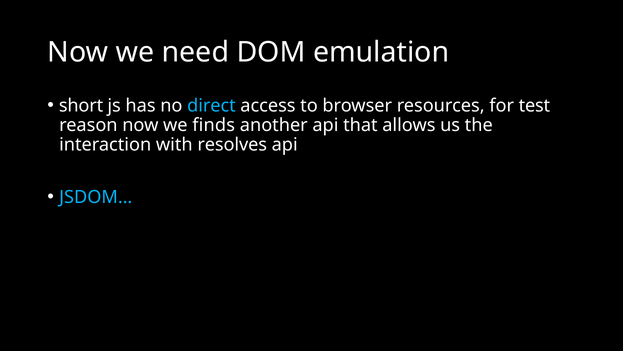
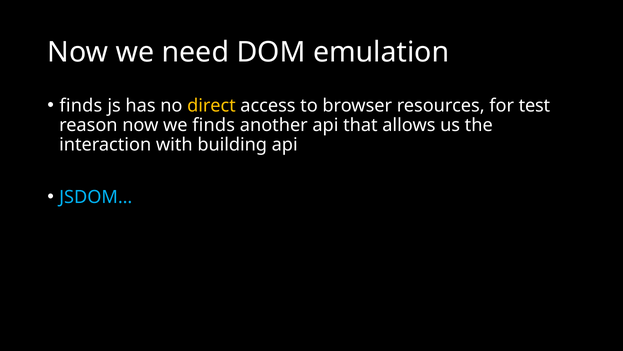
short at (81, 105): short -> finds
direct colour: light blue -> yellow
resolves: resolves -> building
